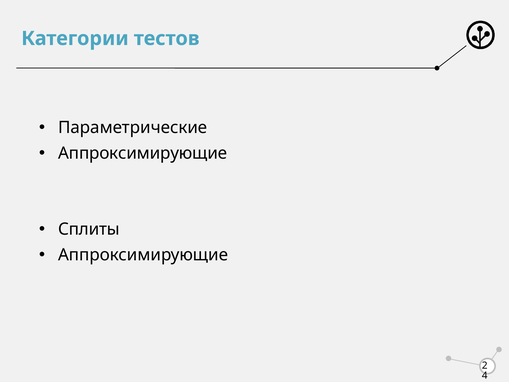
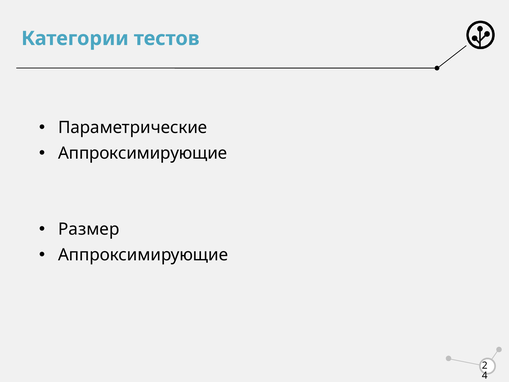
Сплиты: Сплиты -> Размер
